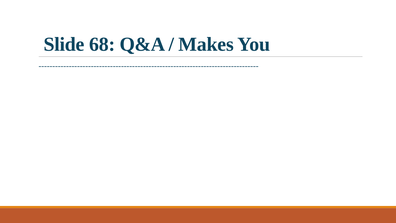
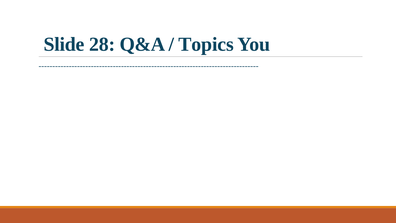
68: 68 -> 28
Makes: Makes -> Topics
